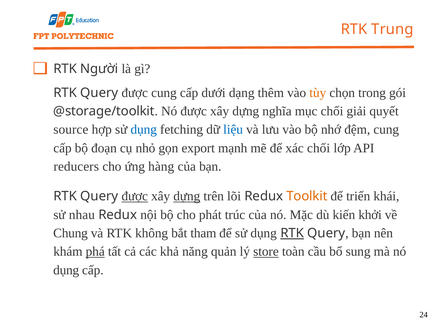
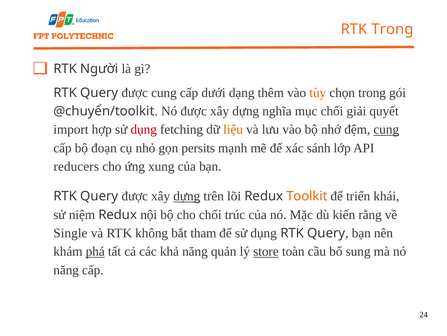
RTK Trung: Trung -> Trong
@storage/toolkit: @storage/toolkit -> @chuyển/toolkit
source: source -> import
dụng at (144, 130) colour: blue -> red
liệu colour: blue -> orange
cung at (386, 130) underline: none -> present
export: export -> persits
xác chối: chối -> sánh
hàng: hàng -> xung
được at (135, 196) underline: present -> none
nhau: nhau -> niệm
cho phát: phát -> chối
khởi: khởi -> rằng
Chung: Chung -> Single
RTK at (292, 233) underline: present -> none
dụng at (66, 270): dụng -> năng
